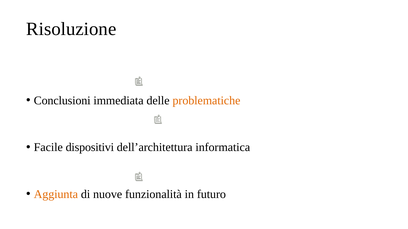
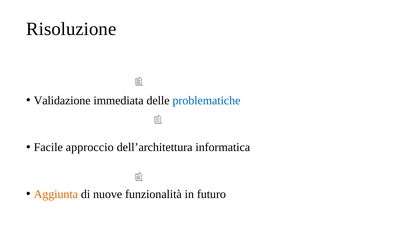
Conclusioni: Conclusioni -> Validazione
problematiche colour: orange -> blue
dispositivi: dispositivi -> approccio
